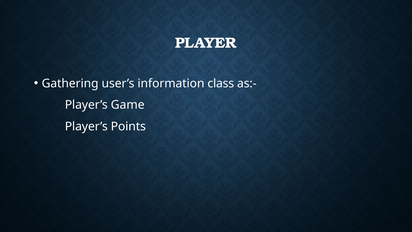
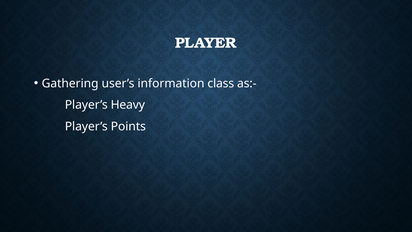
Game: Game -> Heavy
